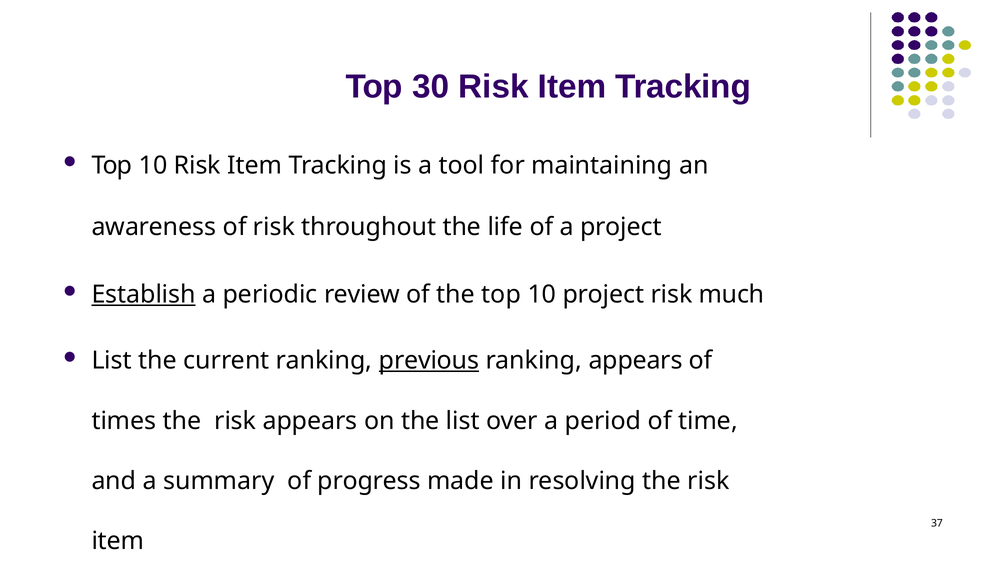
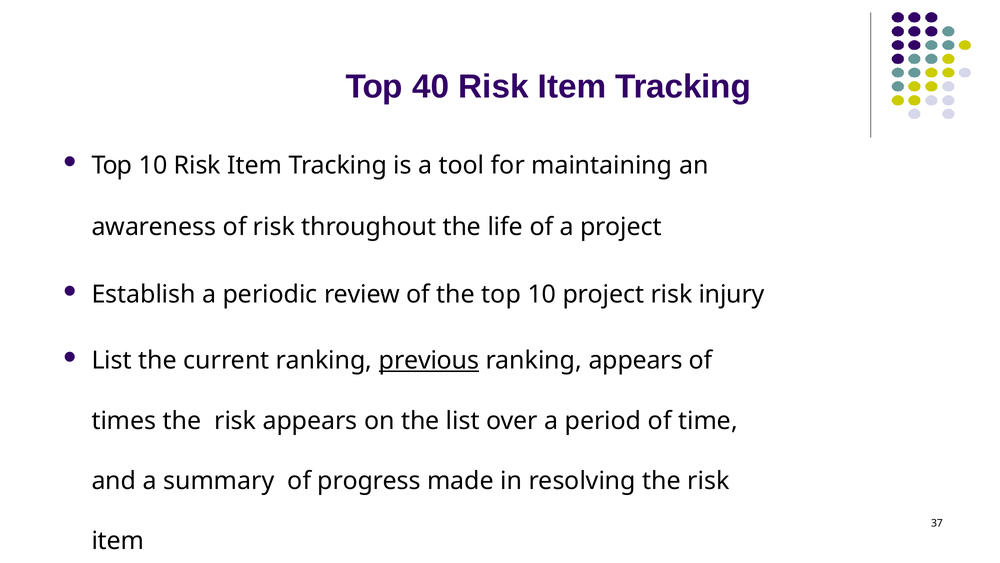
30: 30 -> 40
Establish underline: present -> none
much: much -> injury
